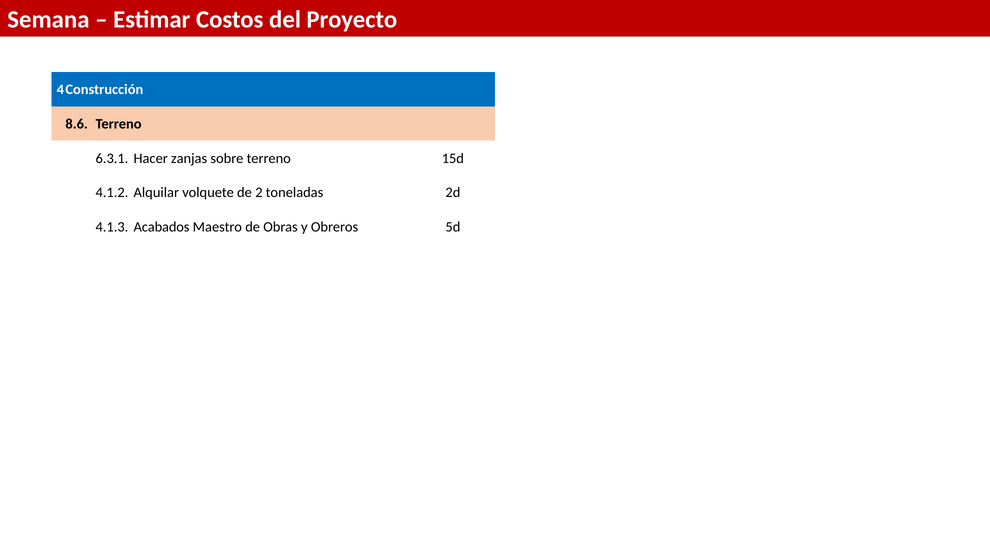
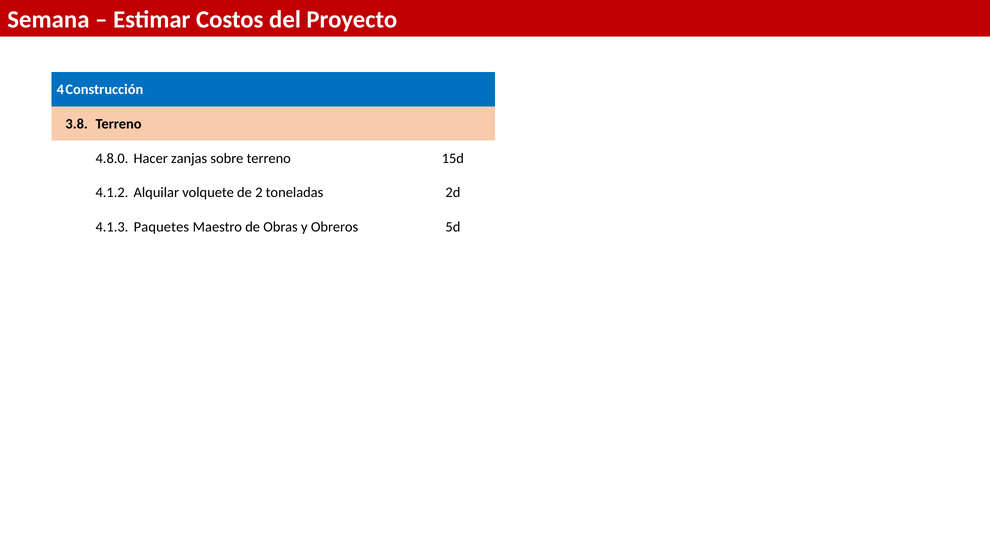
8.6: 8.6 -> 3.8
6.3.1: 6.3.1 -> 4.8.0
Acabados: Acabados -> Paquetes
